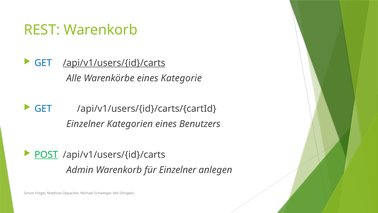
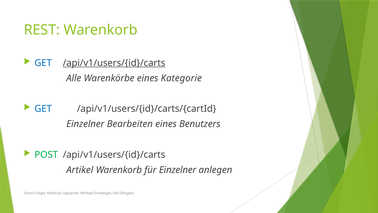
Kategorien: Kategorien -> Bearbeiten
POST underline: present -> none
Admin: Admin -> Artikel
